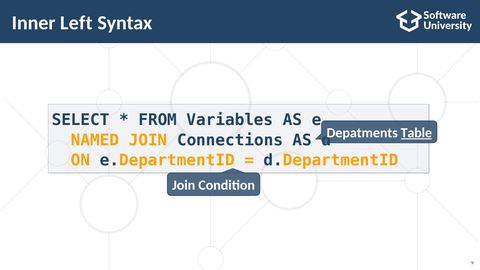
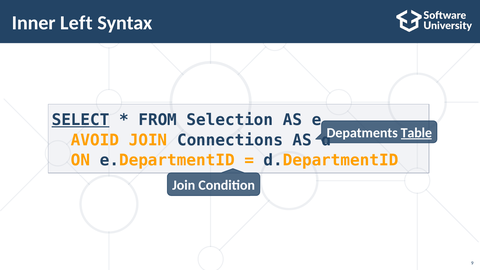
SELECT underline: none -> present
Variables: Variables -> Selection
NAMED: NAMED -> AVOID
